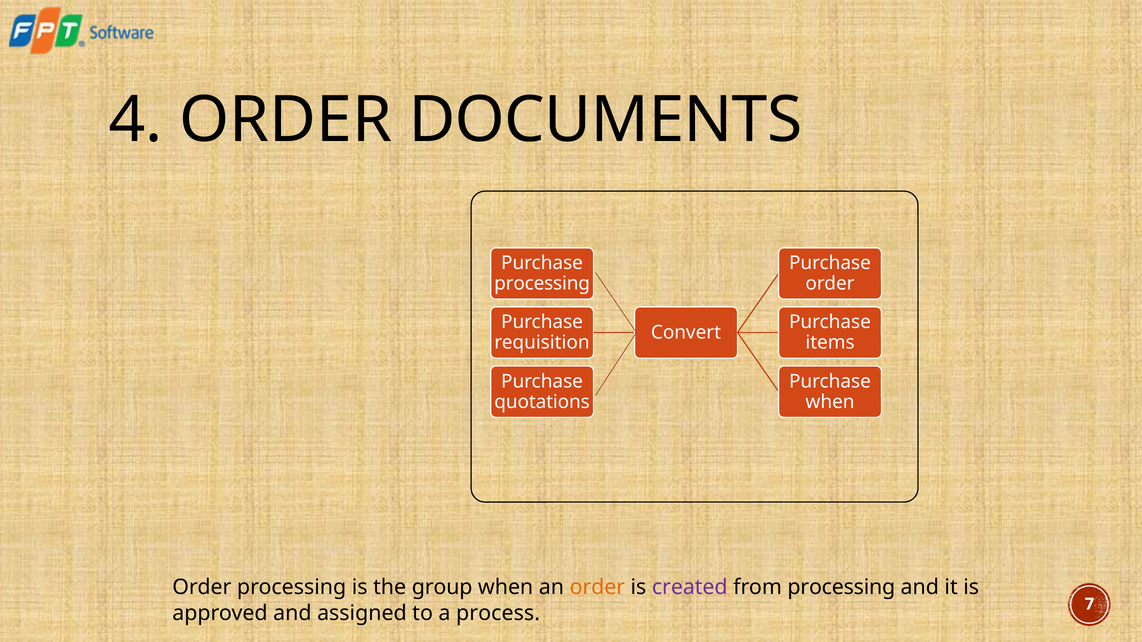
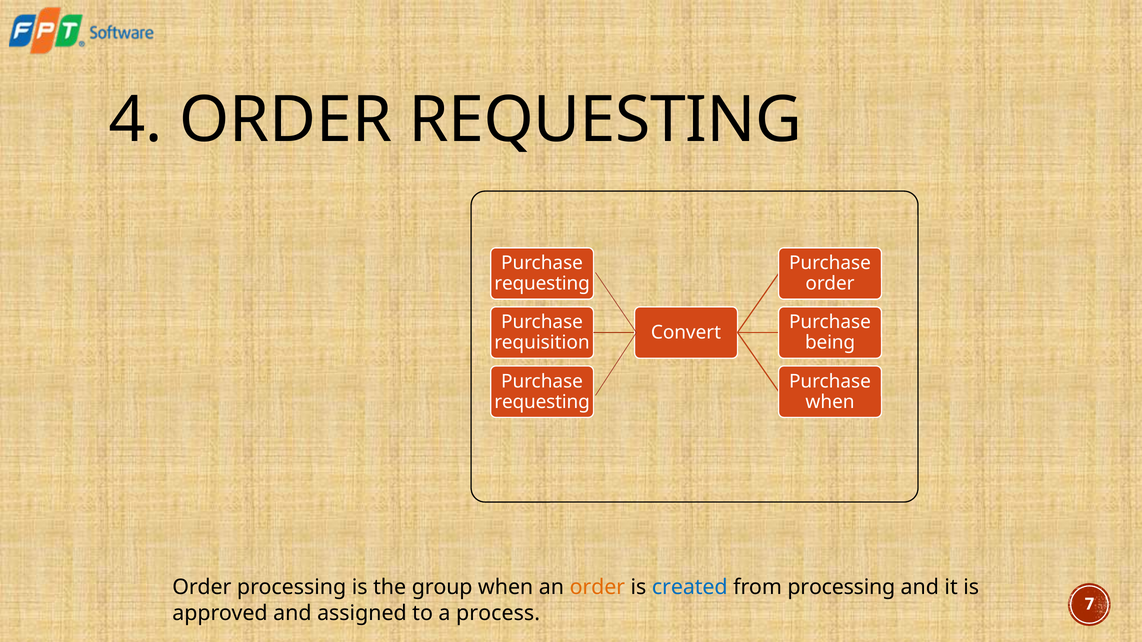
ORDER DOCUMENTS: DOCUMENTS -> REQUESTING
processing at (542, 284): processing -> requesting
items: items -> being
quotations at (542, 402): quotations -> requesting
created colour: purple -> blue
